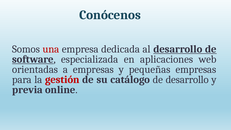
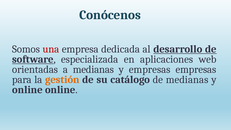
a empresas: empresas -> medianas
y pequeñas: pequeñas -> empresas
gestión colour: red -> orange
de desarrollo: desarrollo -> medianas
previa at (27, 90): previa -> online
